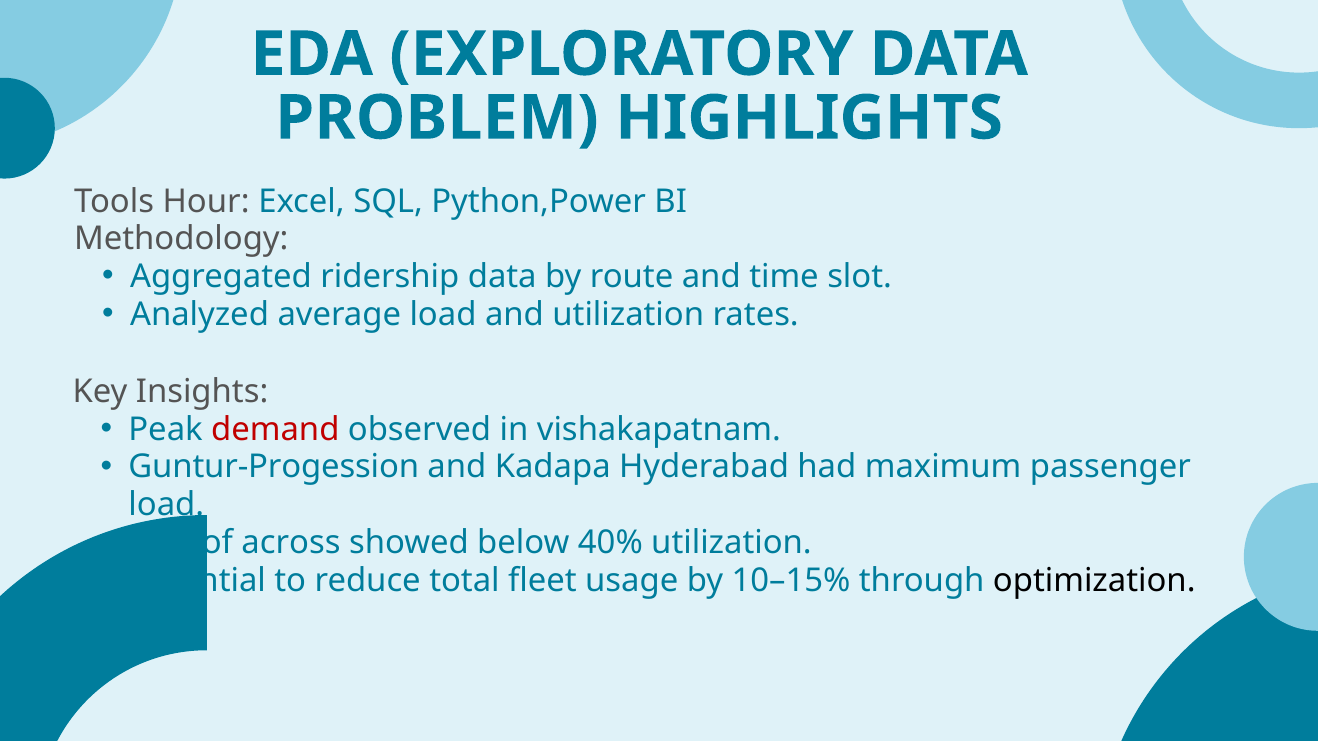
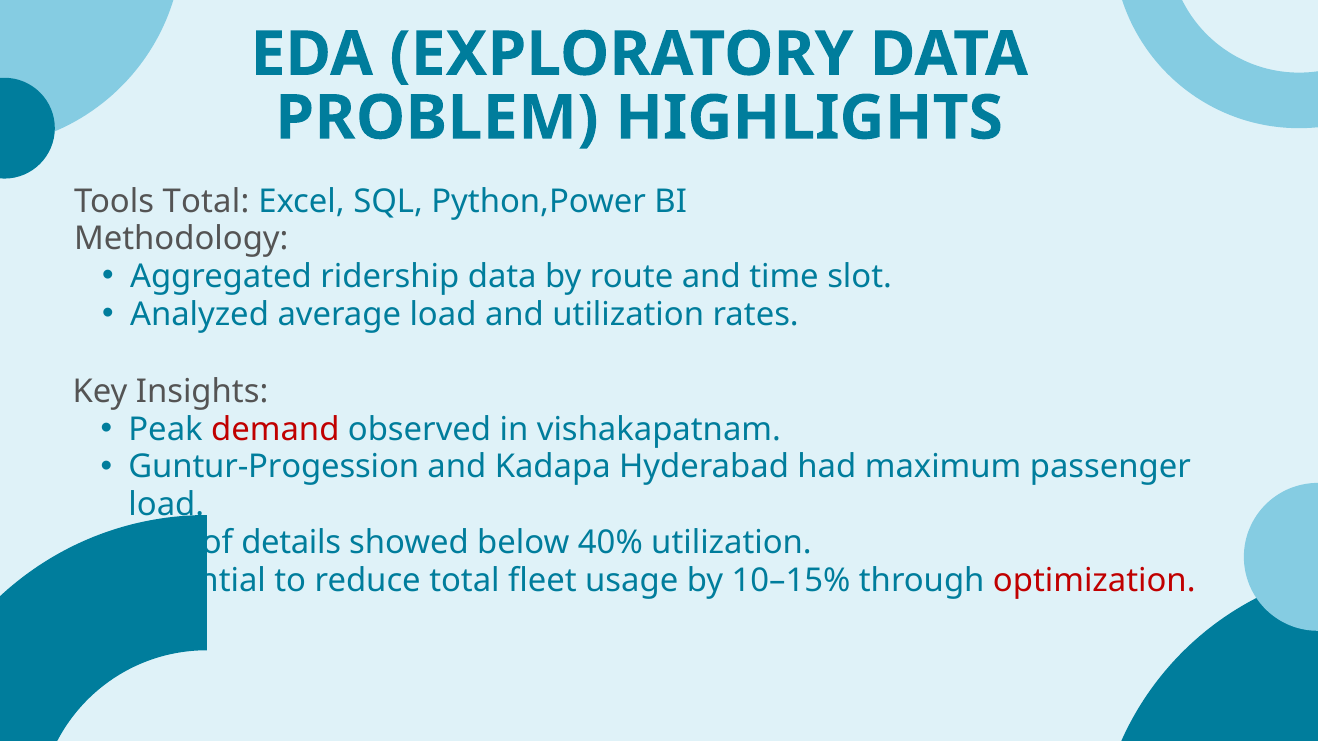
Tools Hour: Hour -> Total
across: across -> details
optimization colour: black -> red
